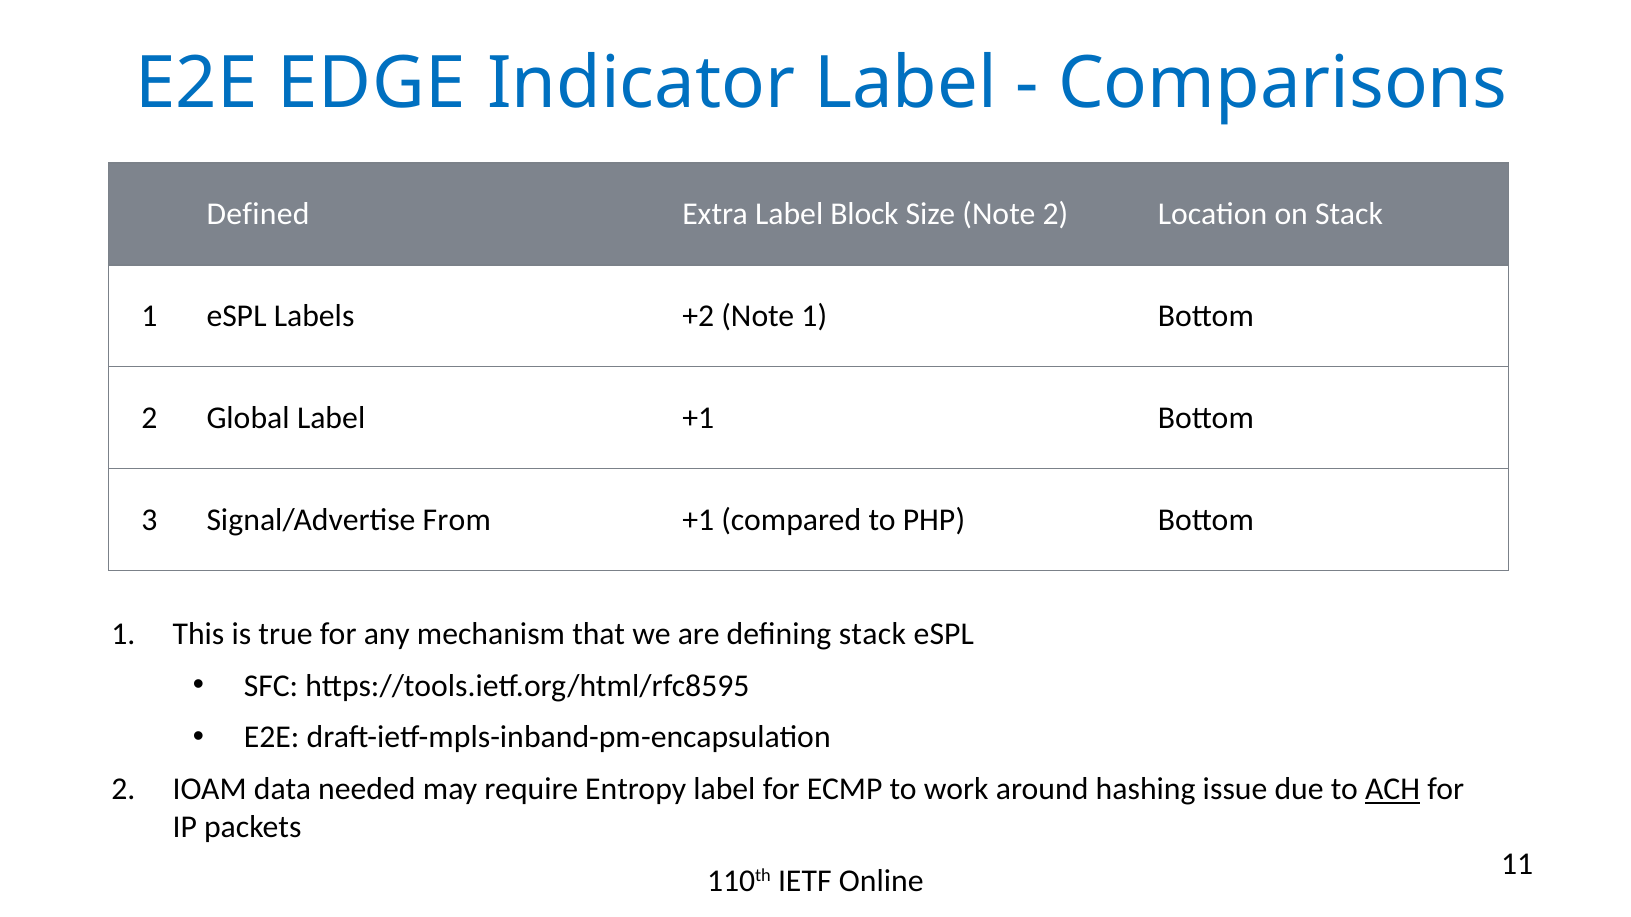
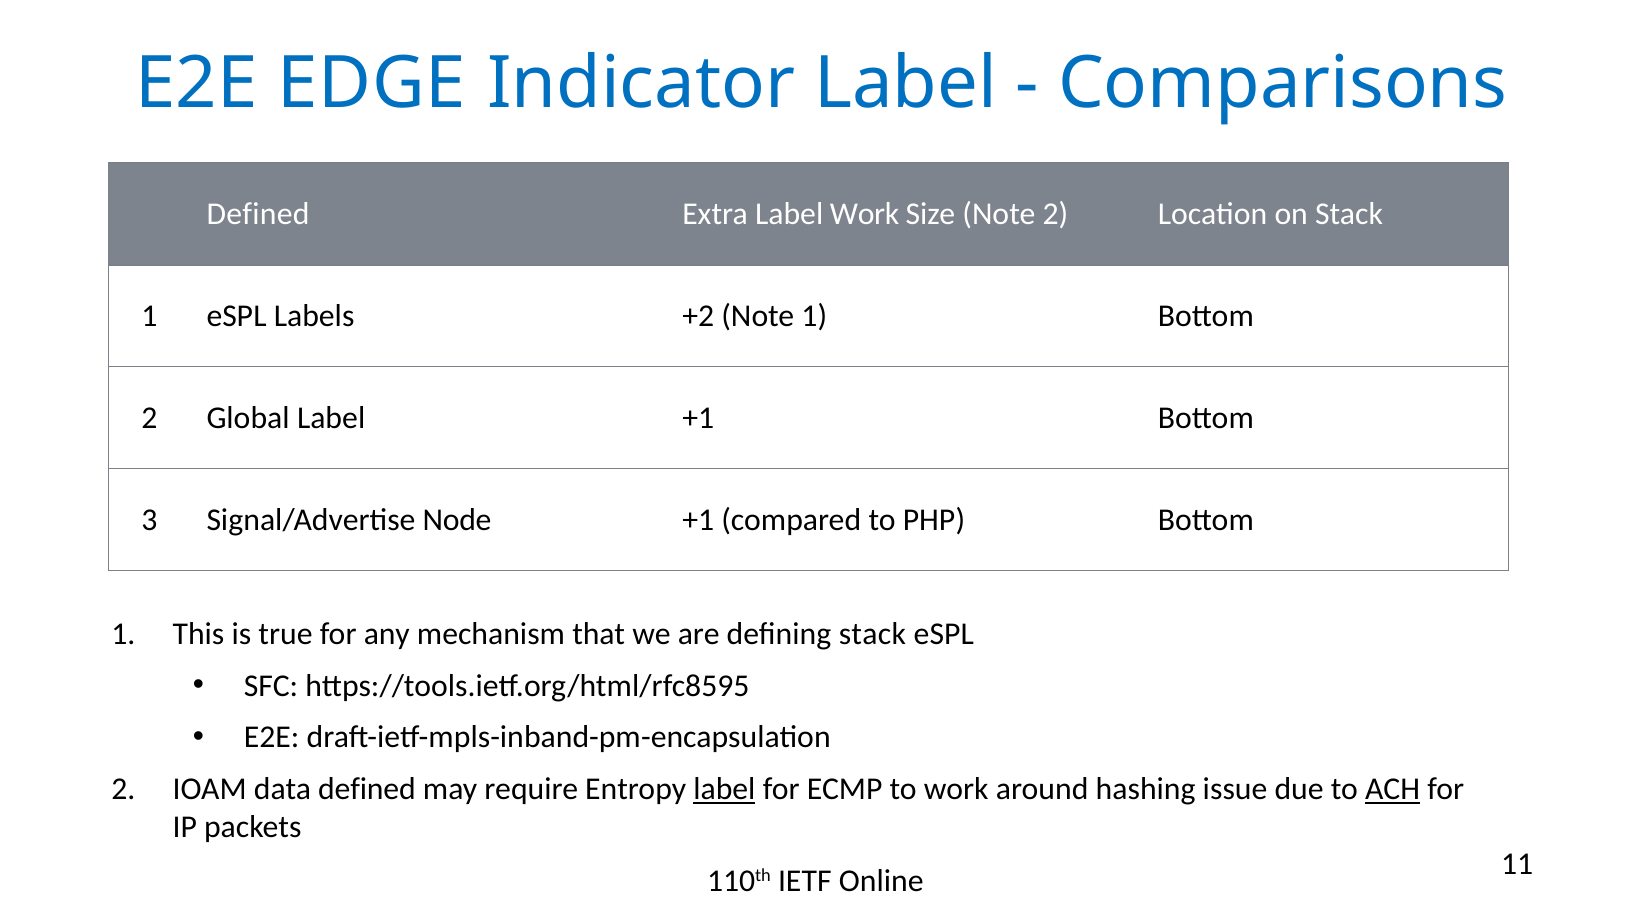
Label Block: Block -> Work
From: From -> Node
data needed: needed -> defined
label at (724, 789) underline: none -> present
